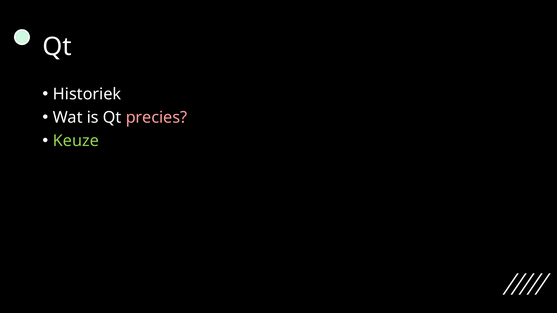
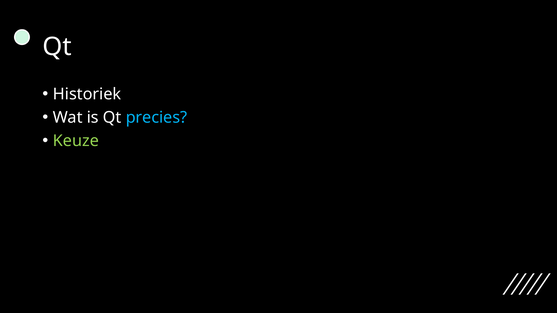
precies colour: pink -> light blue
